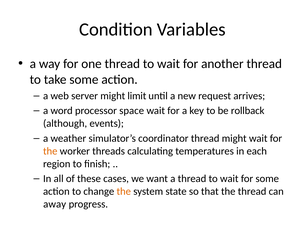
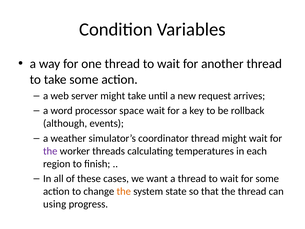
might limit: limit -> take
the at (50, 151) colour: orange -> purple
away: away -> using
